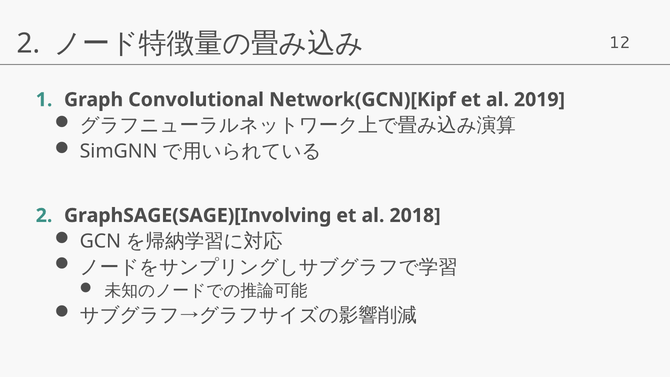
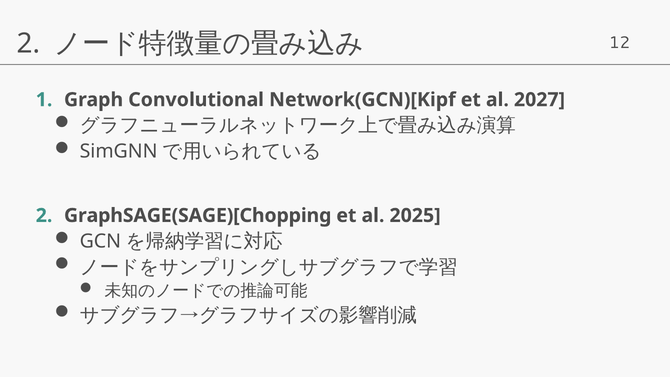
2019: 2019 -> 2027
GraphSAGE(SAGE)[Involving: GraphSAGE(SAGE)[Involving -> GraphSAGE(SAGE)[Chopping
2018: 2018 -> 2025
